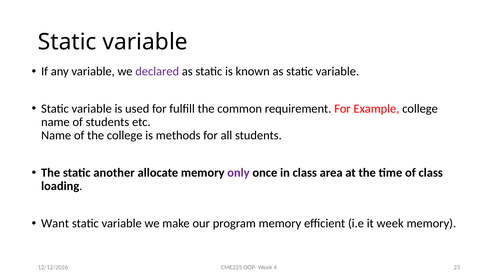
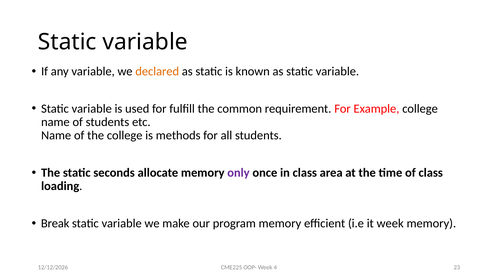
declared colour: purple -> orange
another: another -> seconds
Want: Want -> Break
